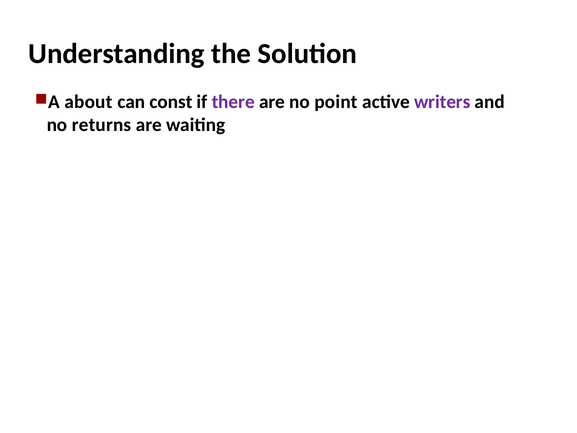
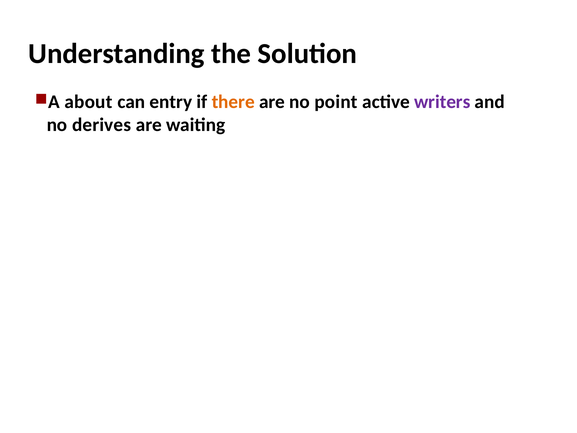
const: const -> entry
there colour: purple -> orange
returns: returns -> derives
